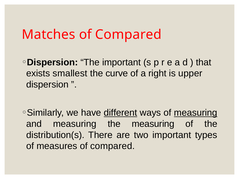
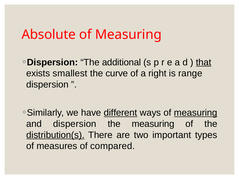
Matches: Matches -> Absolute
Compared at (128, 35): Compared -> Measuring
The important: important -> additional
that underline: none -> present
upper: upper -> range
and measuring: measuring -> dispersion
distribution(s underline: none -> present
